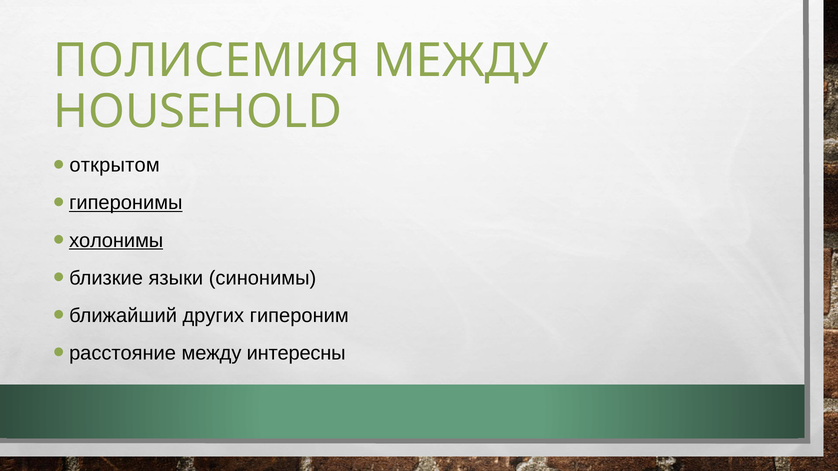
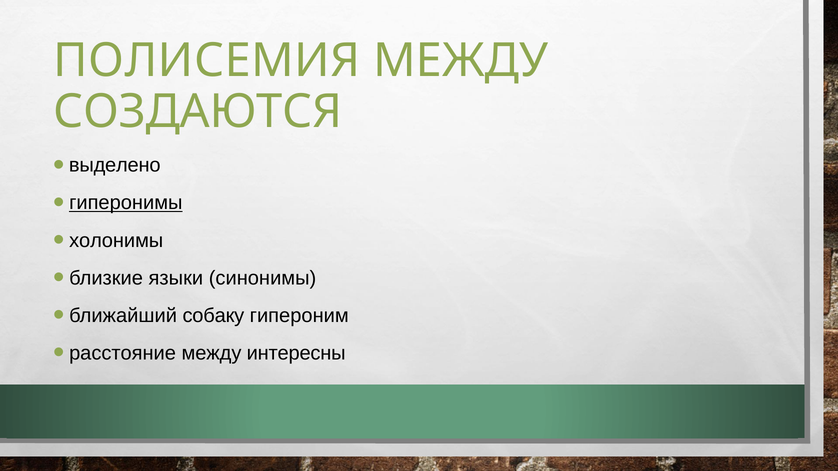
HOUSEHOLD: HOUSEHOLD -> СОЗДАЮТСЯ
открытом: открытом -> выделено
холонимы underline: present -> none
других: других -> собаку
